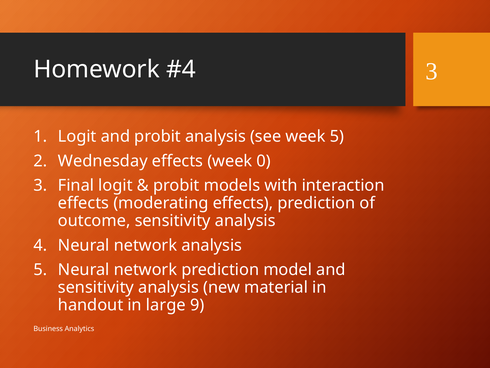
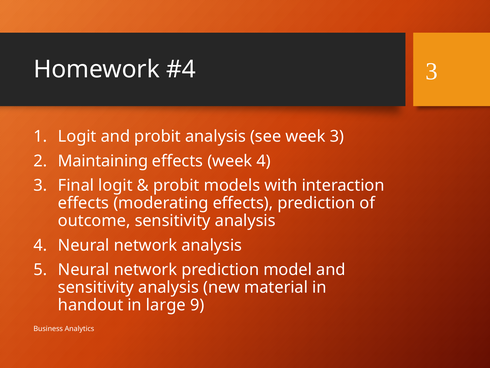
week 5: 5 -> 3
Wednesday: Wednesday -> Maintaining
week 0: 0 -> 4
